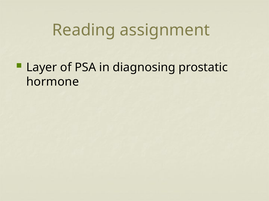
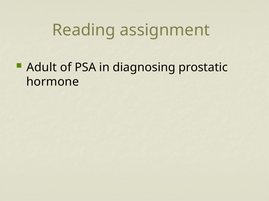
Layer: Layer -> Adult
